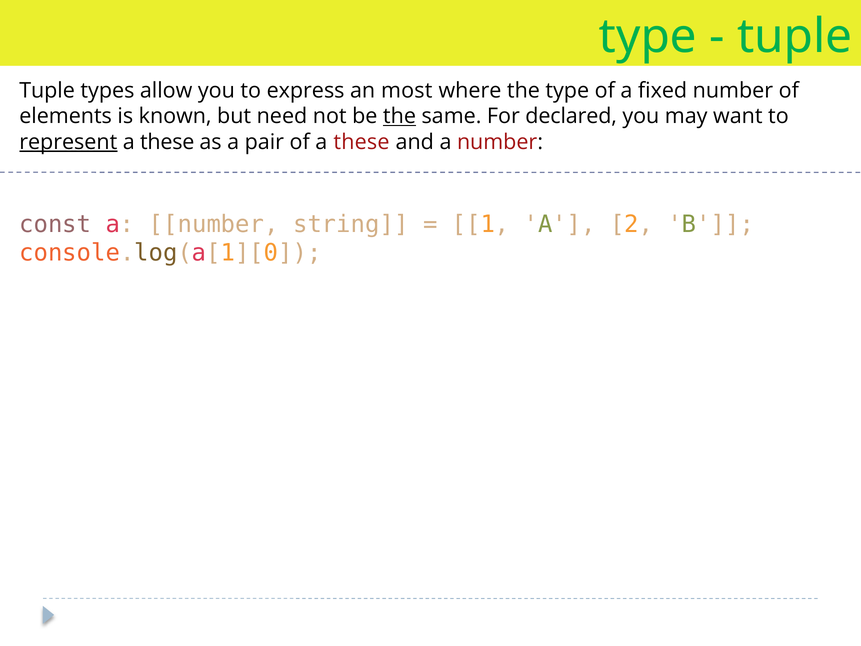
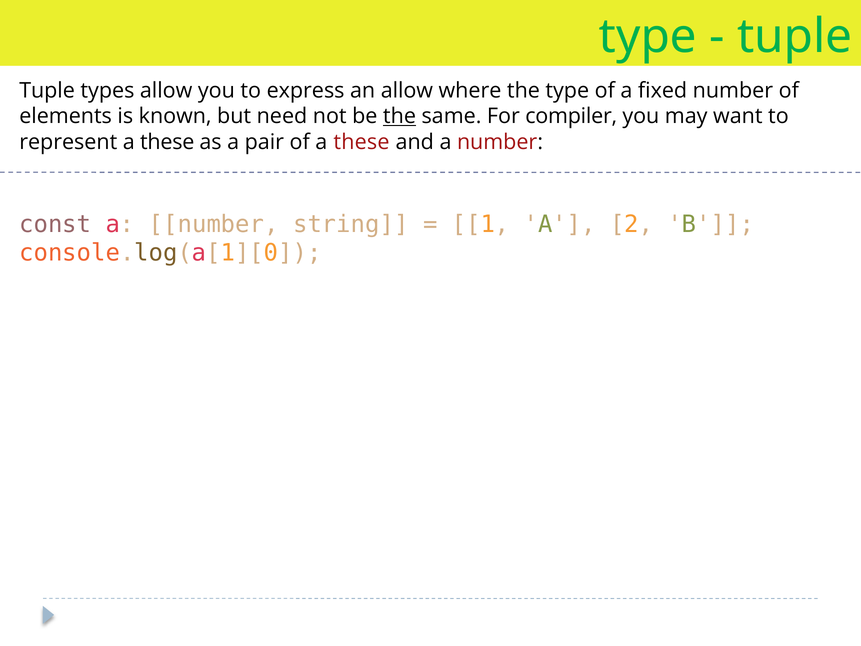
an most: most -> allow
declared: declared -> compiler
represent underline: present -> none
